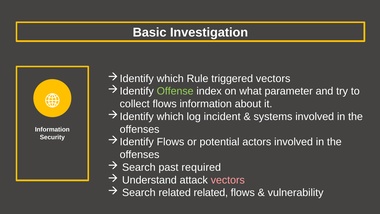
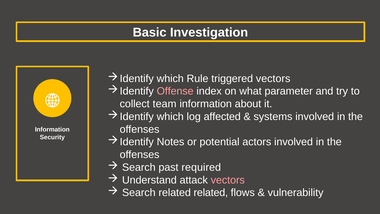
Offense colour: light green -> pink
collect flows: flows -> team
incident: incident -> affected
Flows at (170, 142): Flows -> Notes
